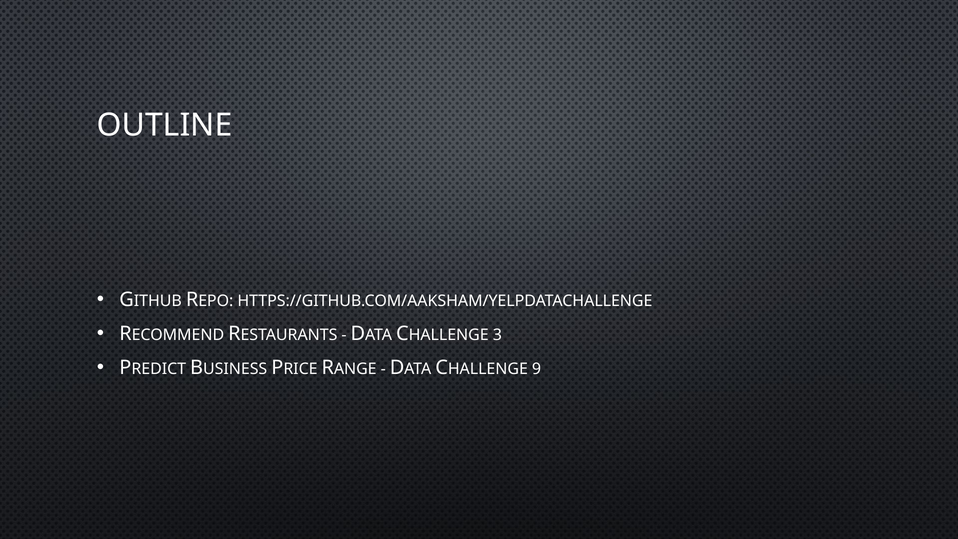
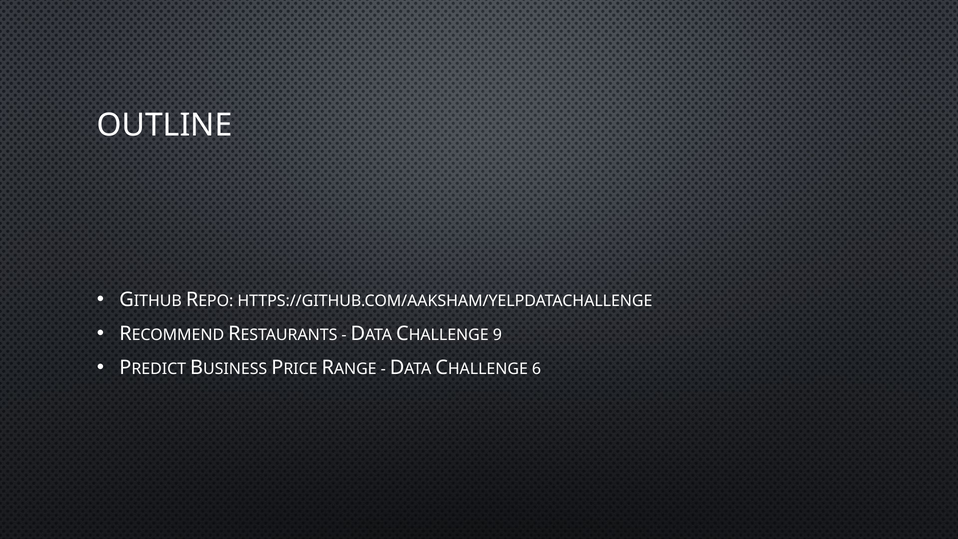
3: 3 -> 9
9: 9 -> 6
